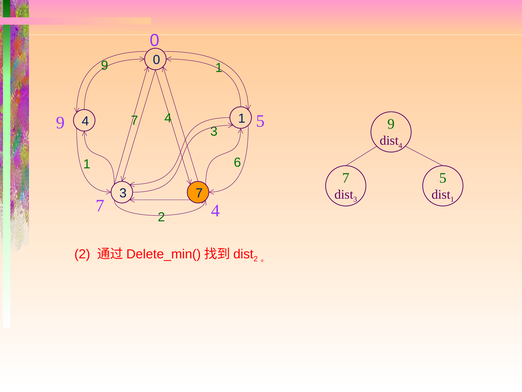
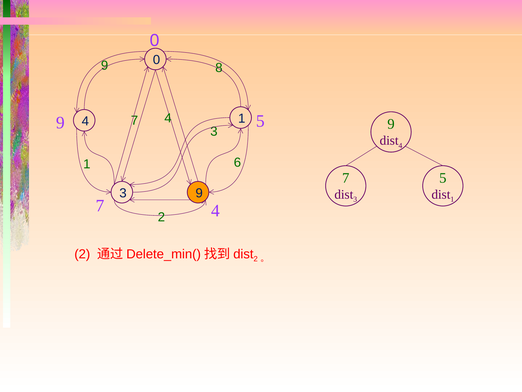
9 1: 1 -> 8
3 7: 7 -> 9
